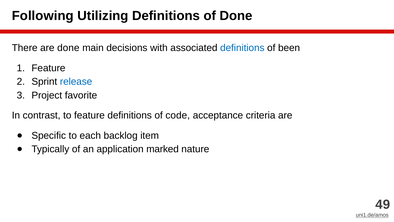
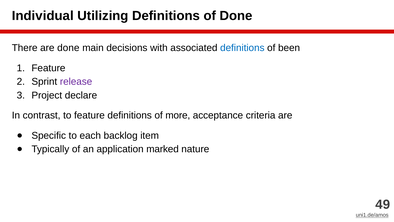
Following: Following -> Individual
release colour: blue -> purple
favorite: favorite -> declare
code: code -> more
